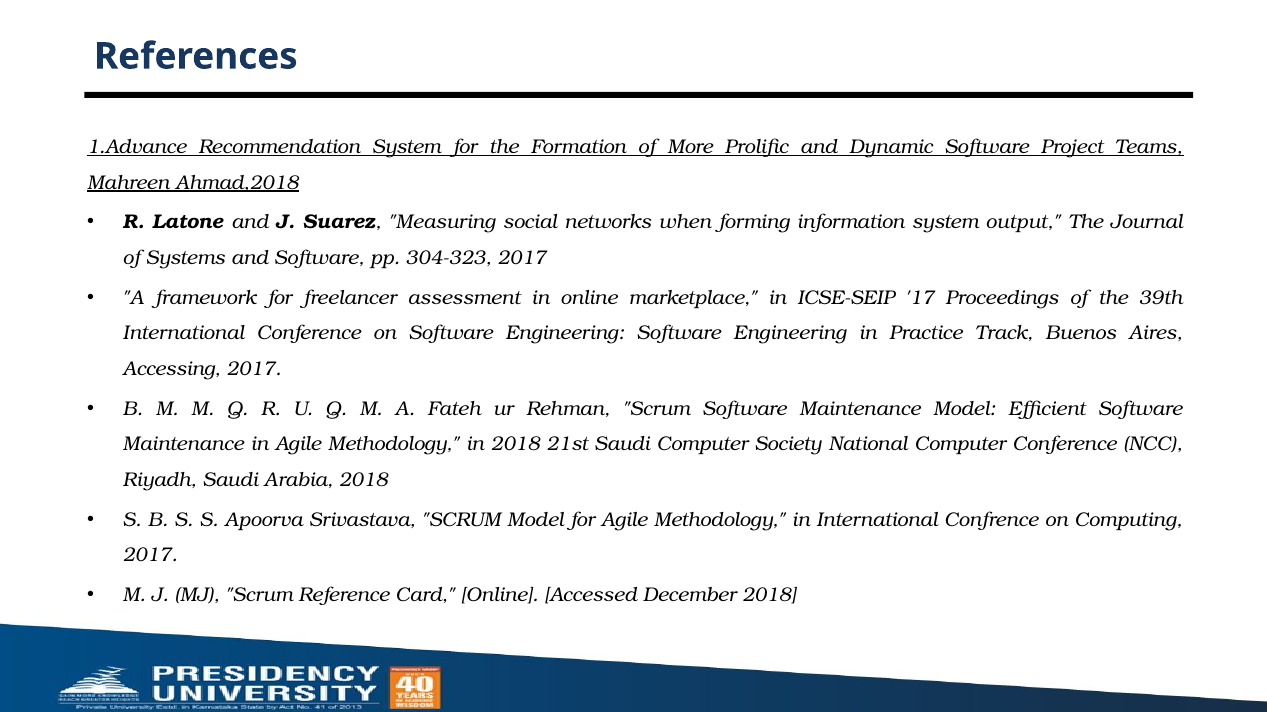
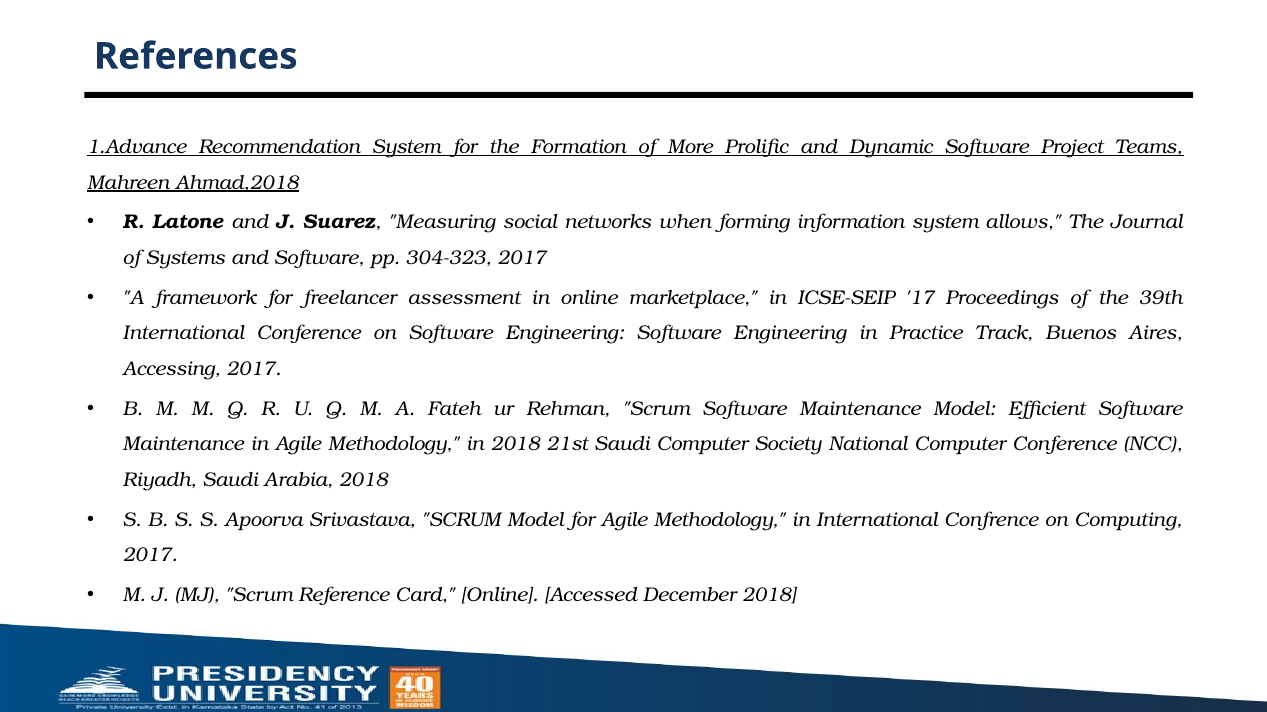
output: output -> allows
